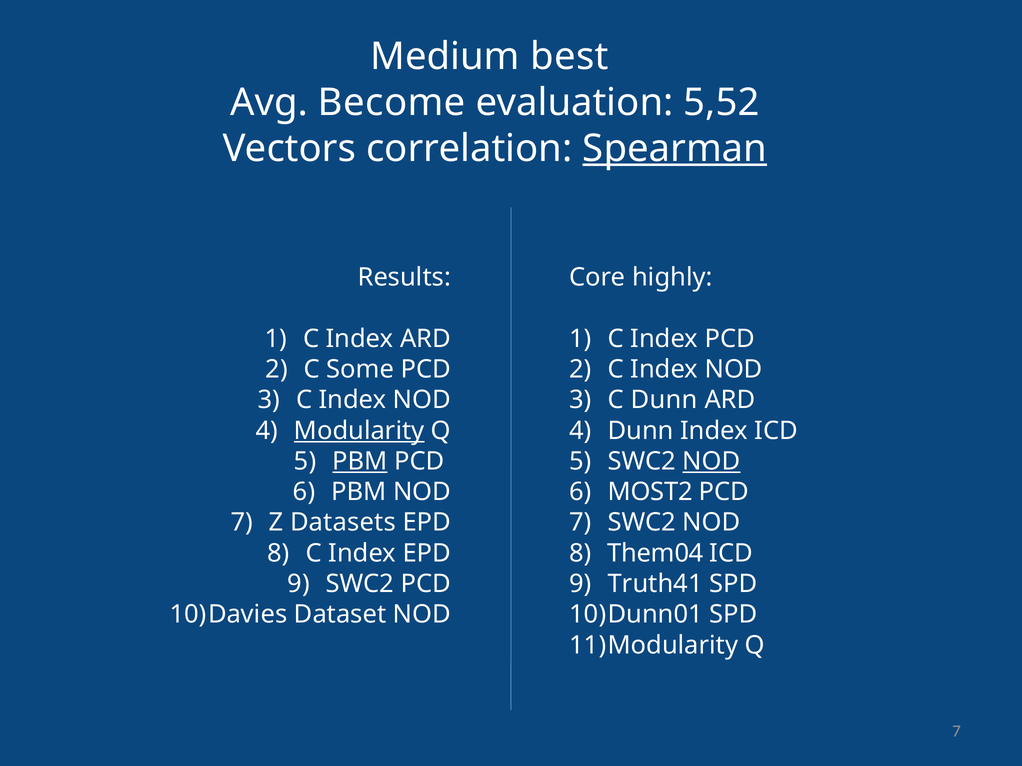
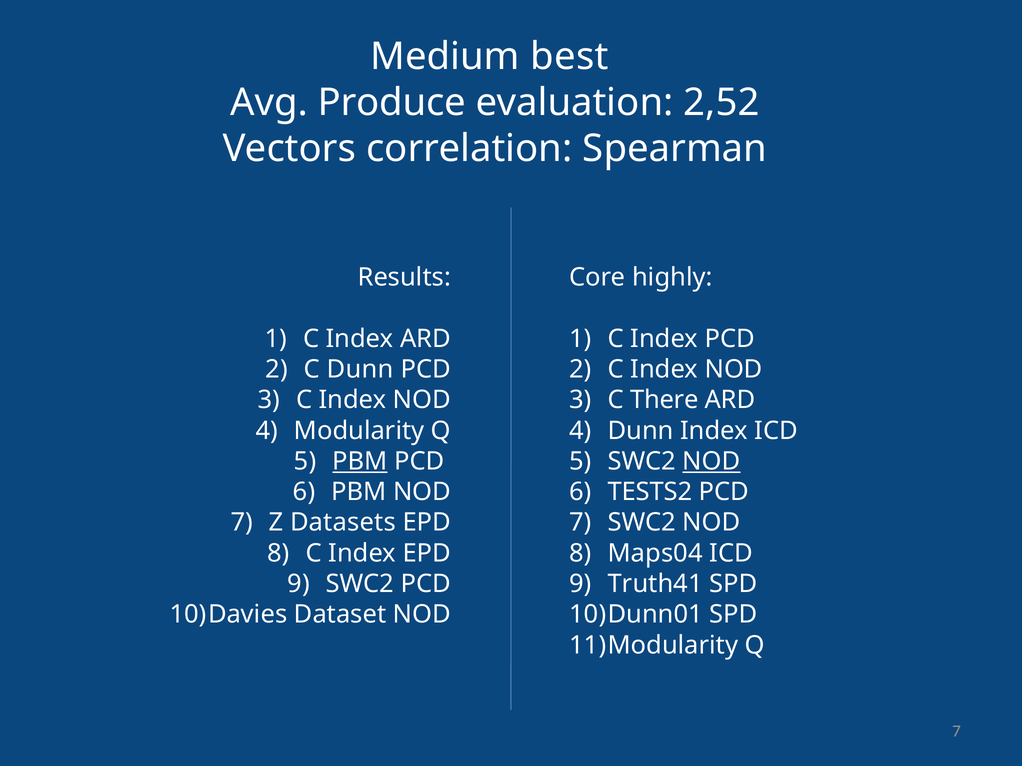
Become: Become -> Produce
5,52: 5,52 -> 2,52
Spearman underline: present -> none
C Some: Some -> Dunn
C Dunn: Dunn -> There
Modularity underline: present -> none
MOST2: MOST2 -> TESTS2
Them04: Them04 -> Maps04
